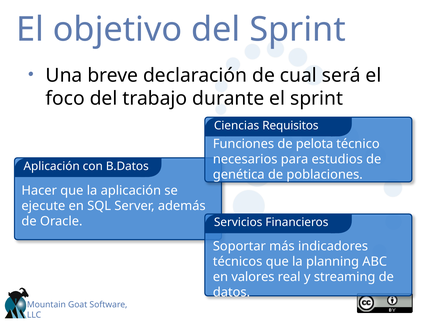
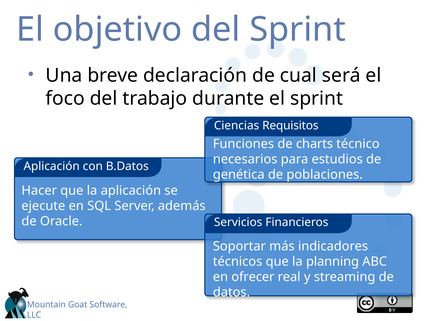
pelota: pelota -> charts
valores: valores -> ofrecer
